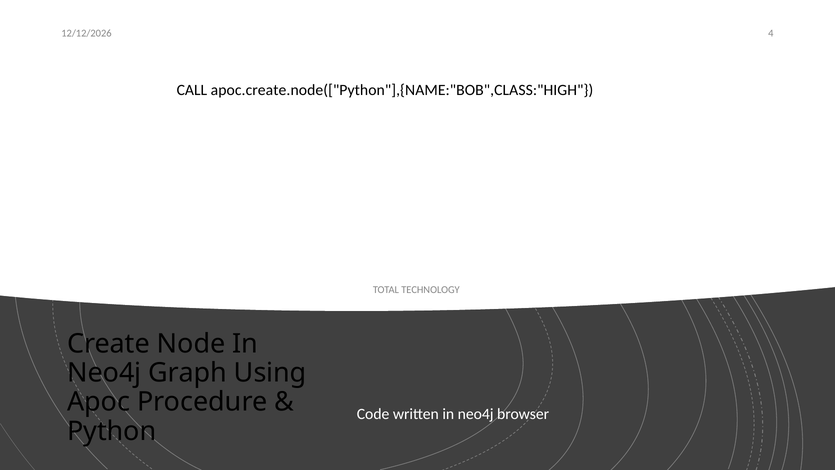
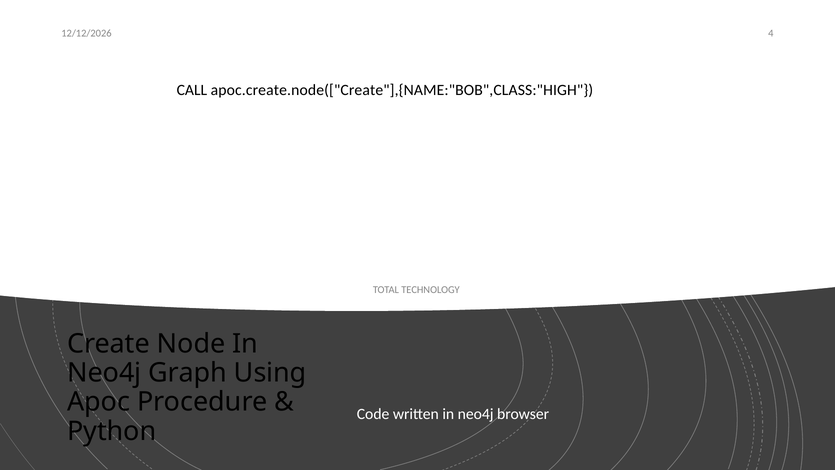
apoc.create.node(["Python"],{NAME:"BOB",CLASS:"HIGH: apoc.create.node(["Python"],{NAME:"BOB",CLASS:"HIGH -> apoc.create.node(["Create"],{NAME:"BOB",CLASS:"HIGH
